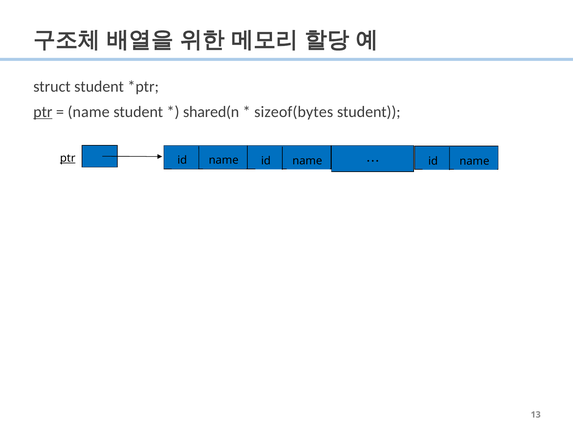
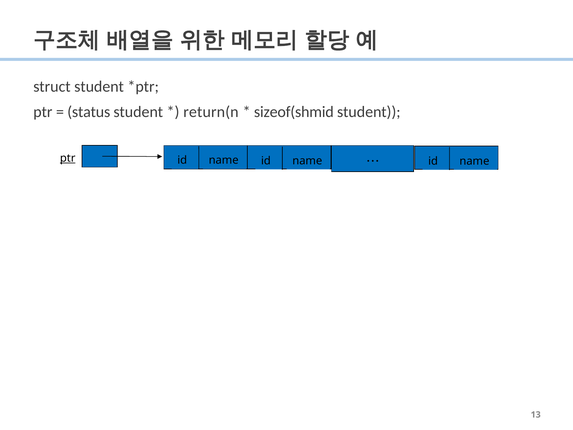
ptr at (43, 112) underline: present -> none
name at (89, 112): name -> status
shared(n: shared(n -> return(n
sizeof(bytes: sizeof(bytes -> sizeof(shmid
